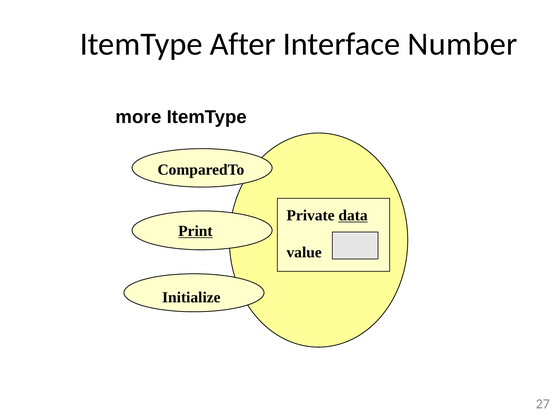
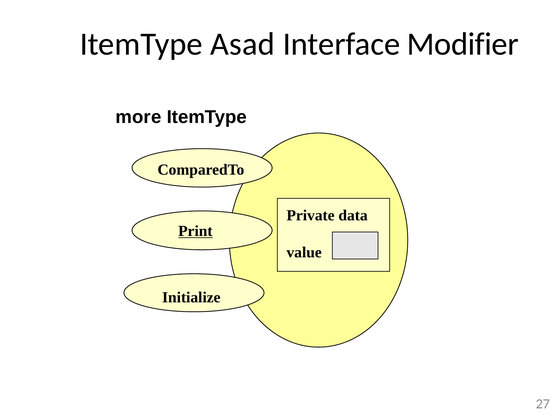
After: After -> Asad
Number: Number -> Modifier
data underline: present -> none
